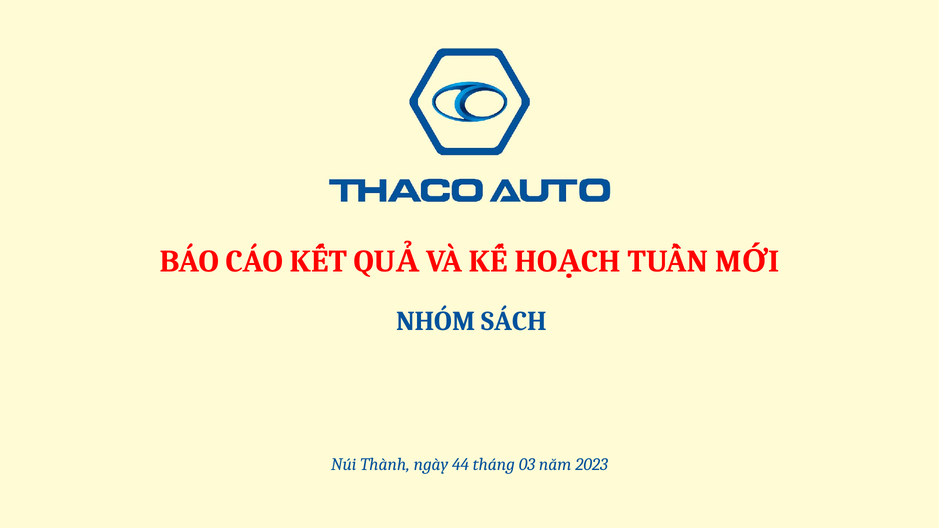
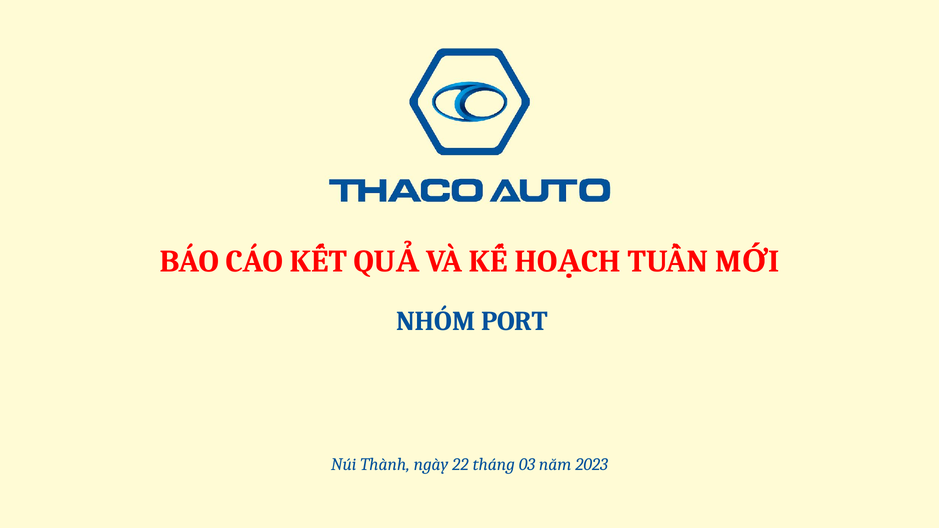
SÁCH: SÁCH -> PORT
44: 44 -> 22
